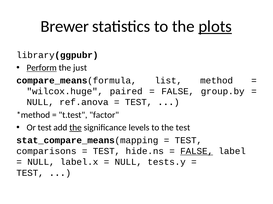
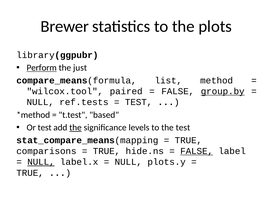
plots underline: present -> none
wilcox.huge: wilcox.huge -> wilcox.tool
group.by underline: none -> present
ref.anova: ref.anova -> ref.tests
factor: factor -> based
TEST at (188, 141): TEST -> TRUE
TEST at (107, 152): TEST -> TRUE
NULL at (41, 163) underline: none -> present
tests.y: tests.y -> plots.y
TEST at (30, 174): TEST -> TRUE
